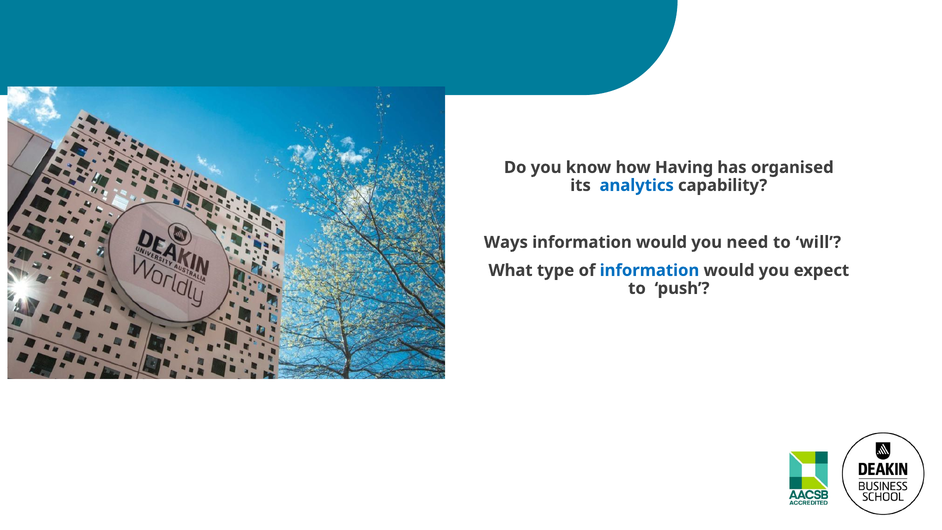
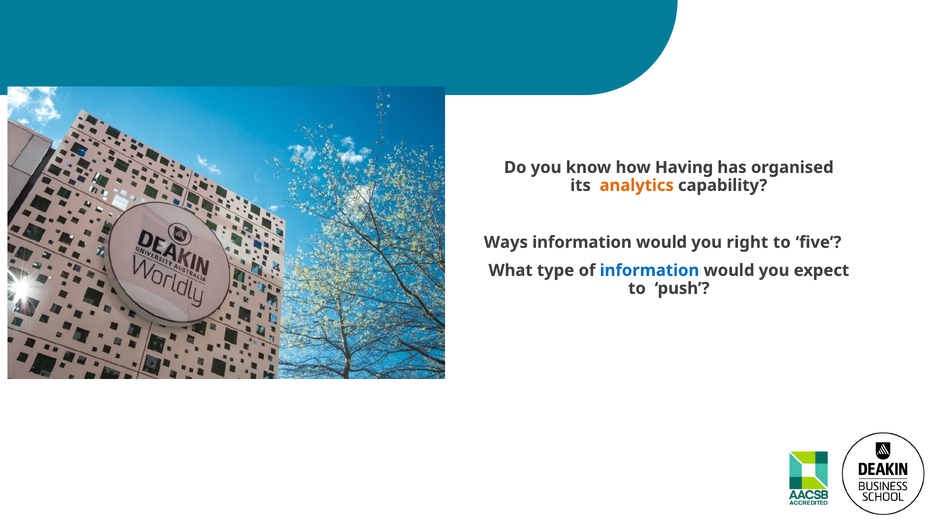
analytics colour: blue -> orange
need: need -> right
will: will -> five
